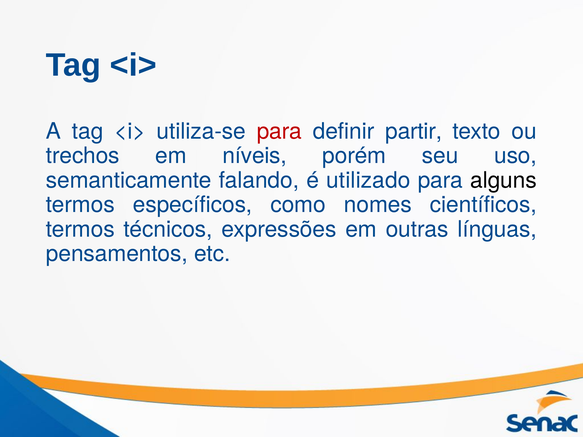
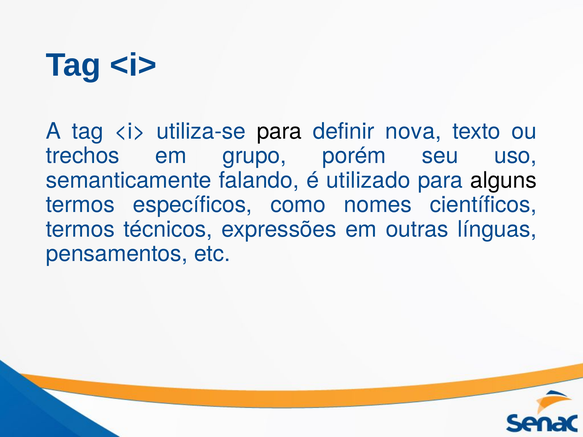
para at (279, 131) colour: red -> black
partir: partir -> nova
níveis: níveis -> grupo
